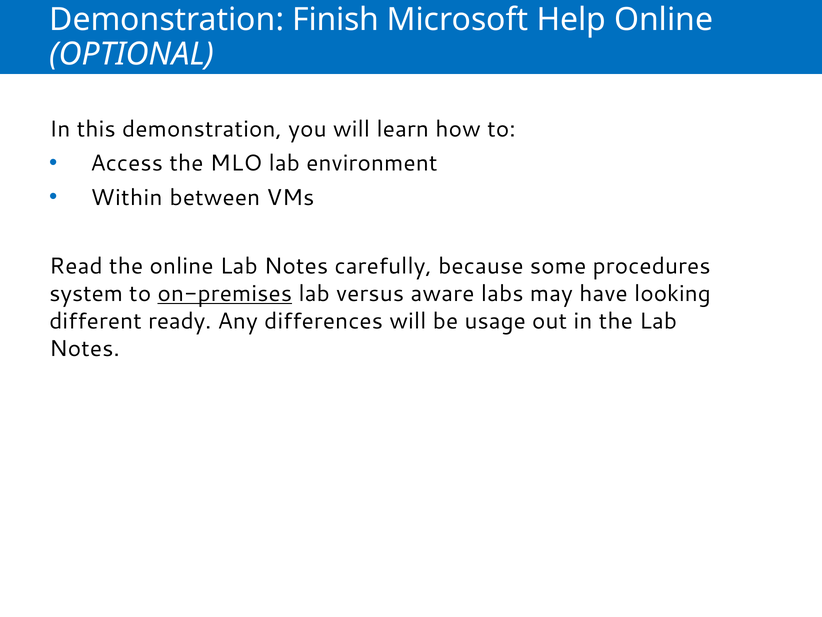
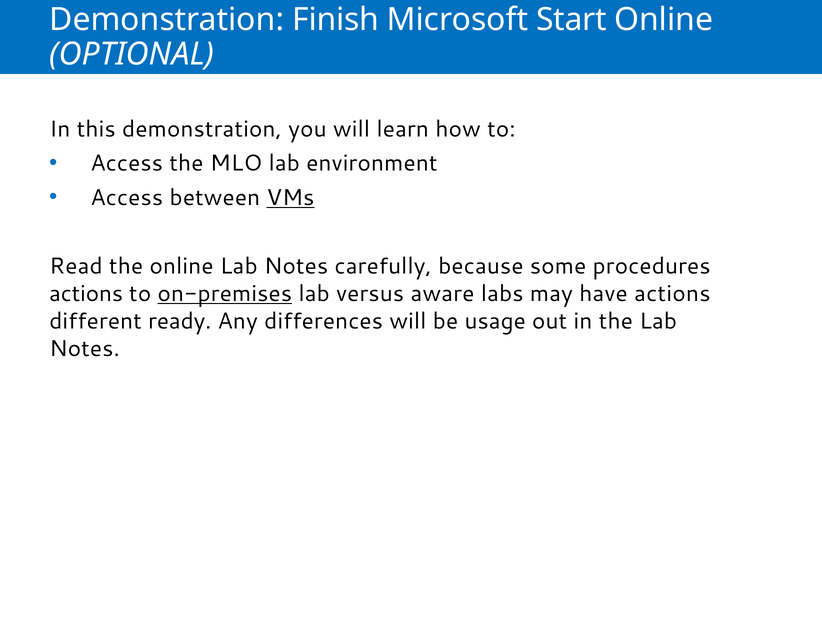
Help: Help -> Start
Within at (127, 198): Within -> Access
VMs underline: none -> present
system at (86, 293): system -> actions
have looking: looking -> actions
